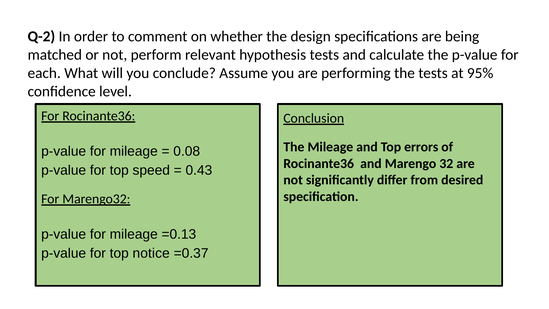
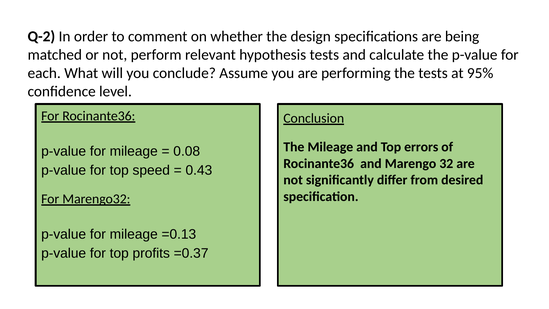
notice: notice -> profits
